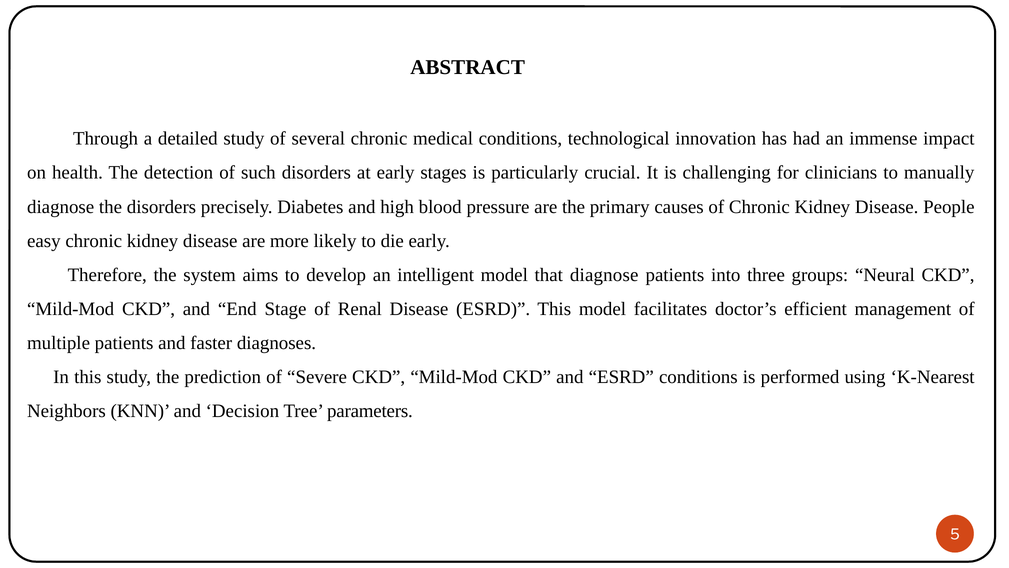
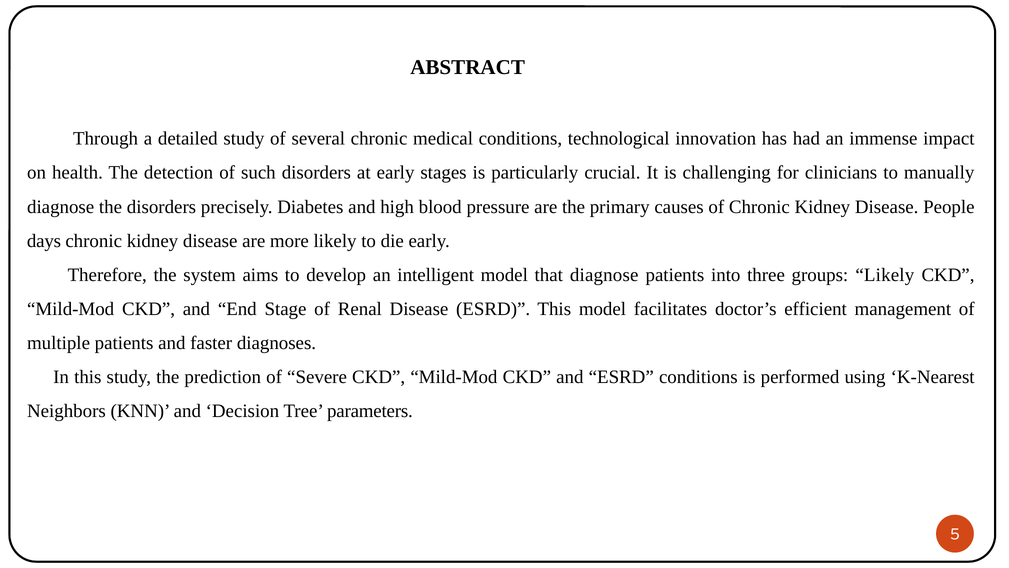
easy: easy -> days
groups Neural: Neural -> Likely
